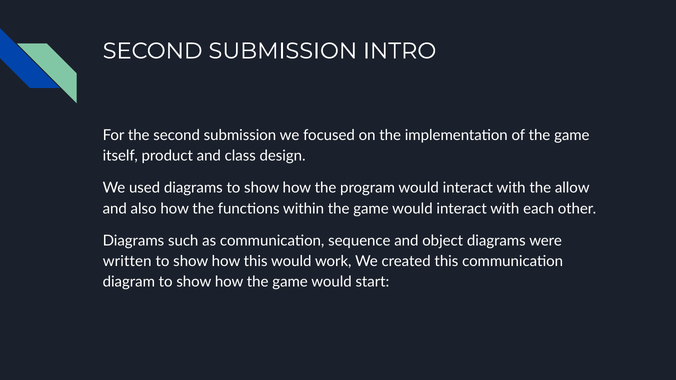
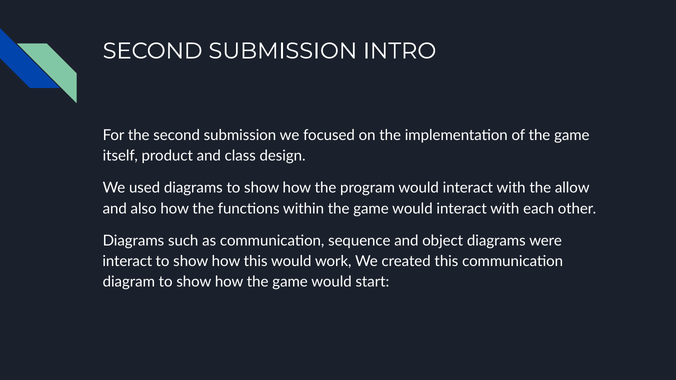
written at (127, 261): written -> interact
